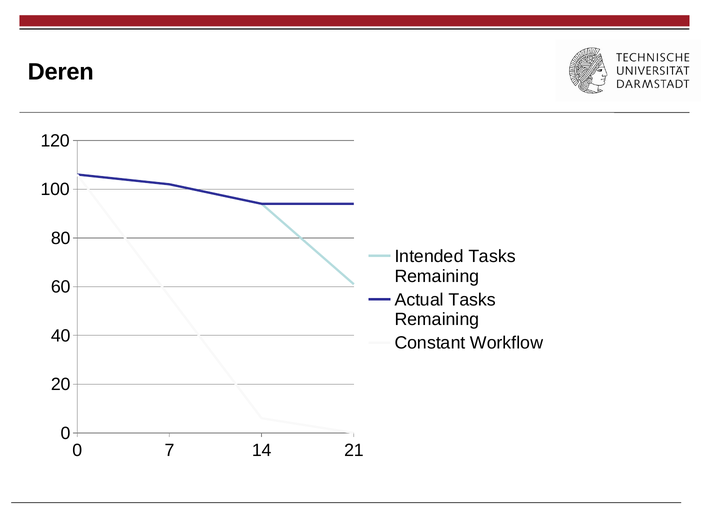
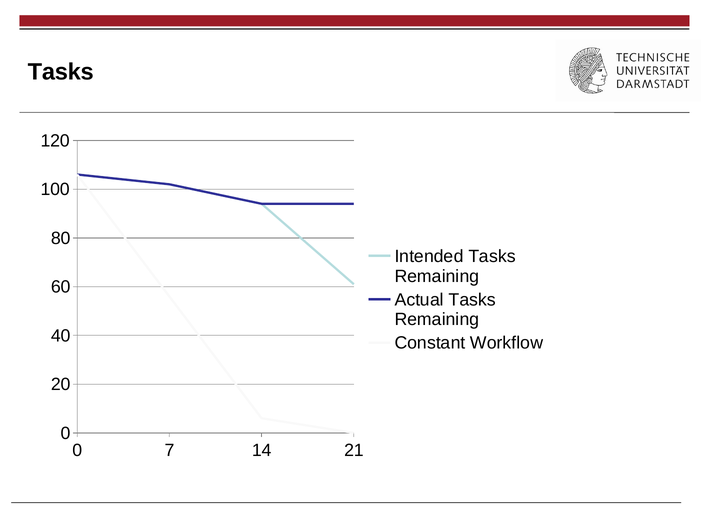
Deren at (61, 72): Deren -> Tasks
